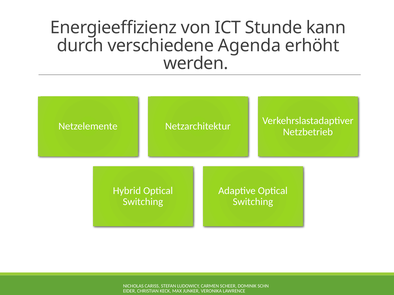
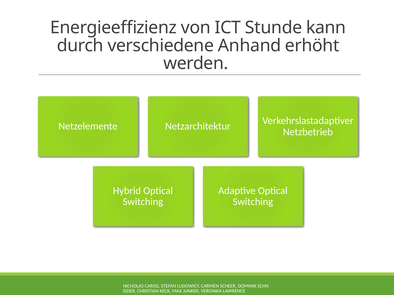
Agenda: Agenda -> Anhand
